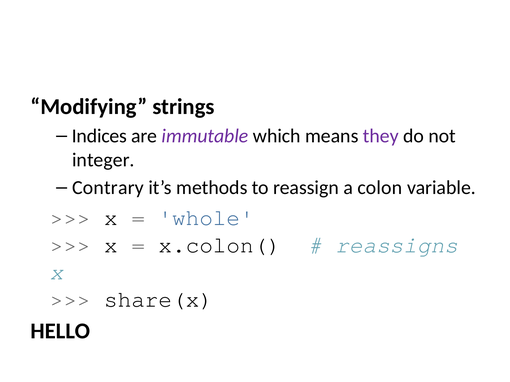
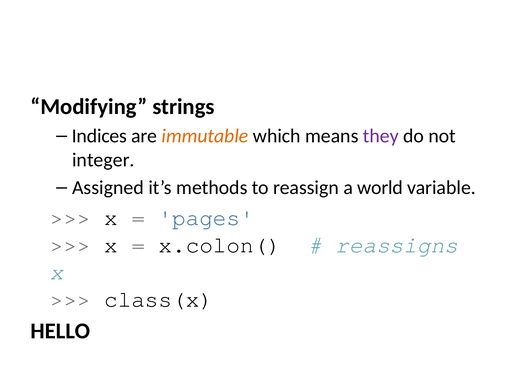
immutable colour: purple -> orange
Contrary: Contrary -> Assigned
colon: colon -> world
whole: whole -> pages
share(x: share(x -> class(x
